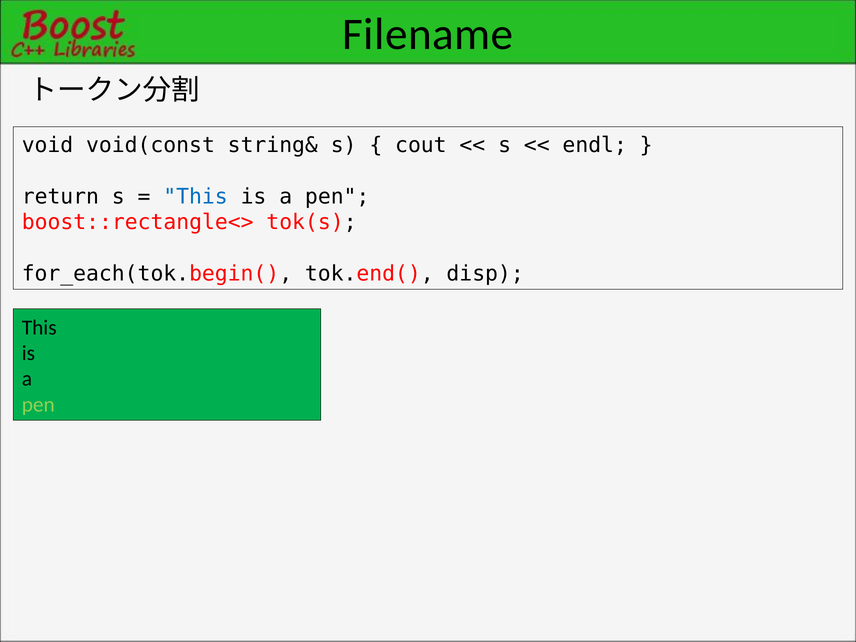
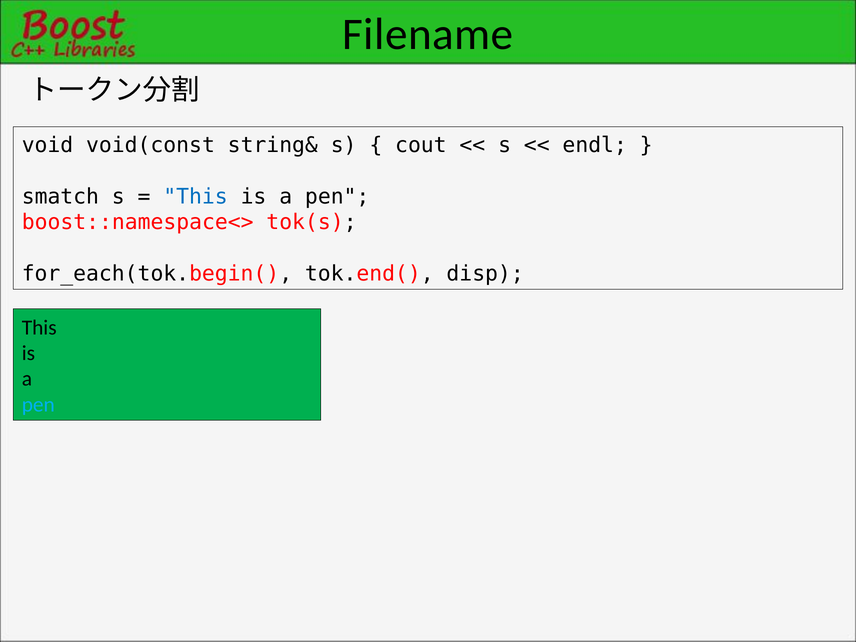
return: return -> smatch
boost::rectangle<>: boost::rectangle<> -> boost::namespace<>
pen at (38, 404) colour: light green -> light blue
